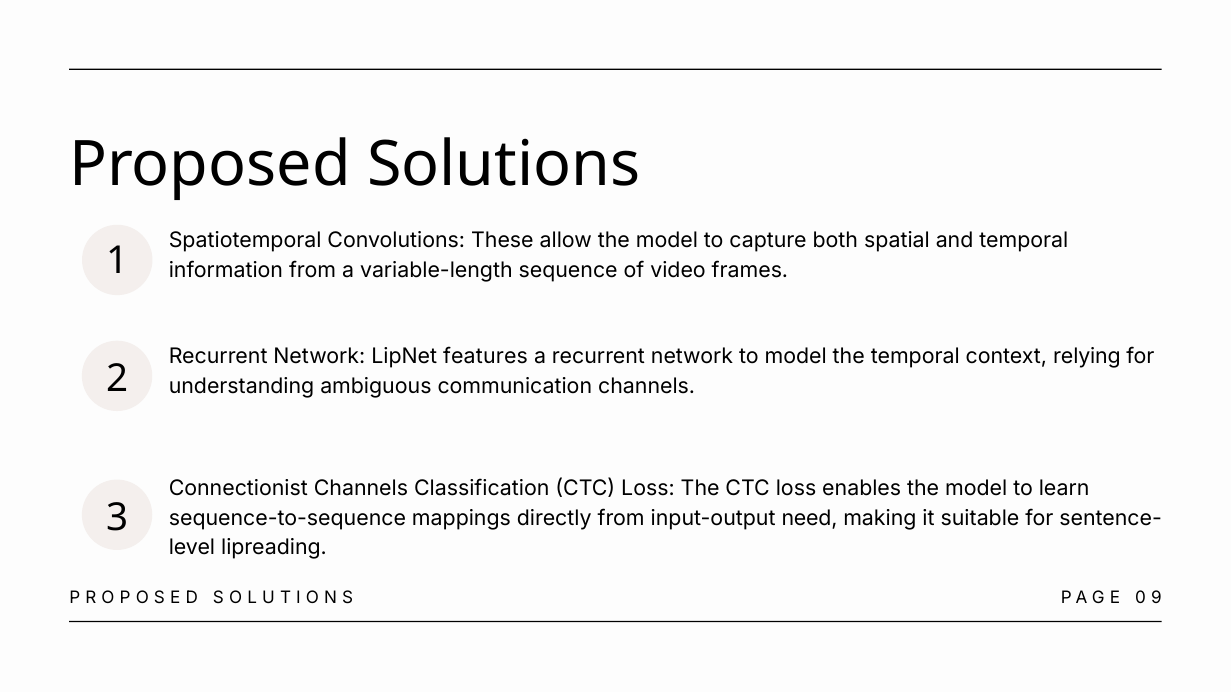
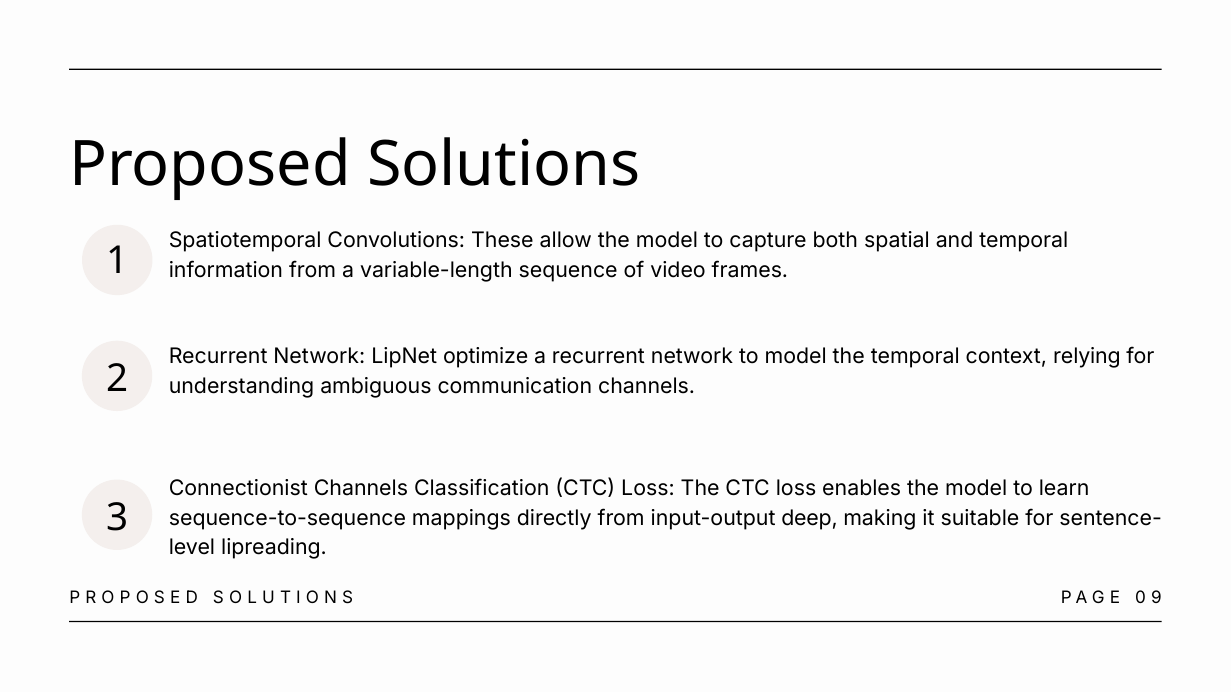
features: features -> optimize
need: need -> deep
